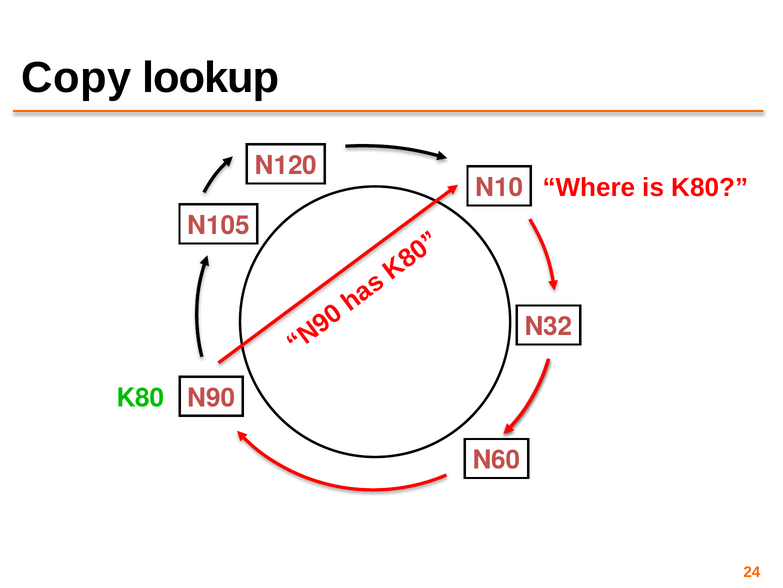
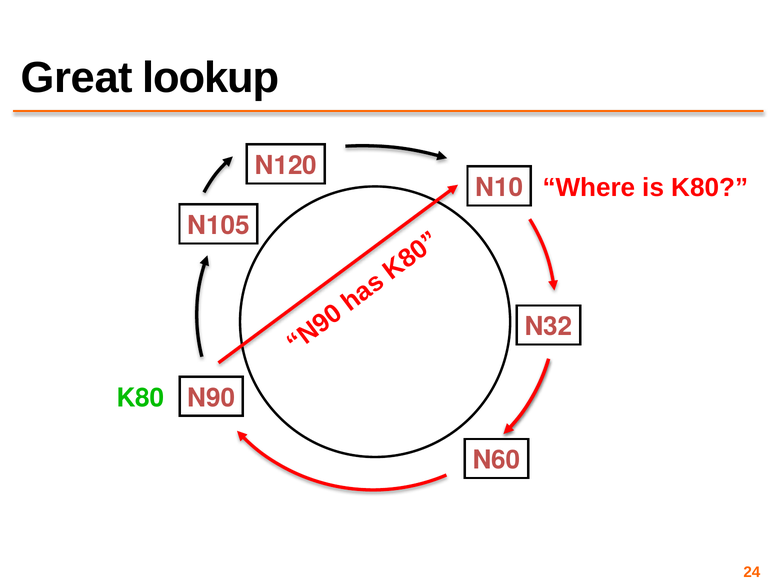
Copy: Copy -> Great
